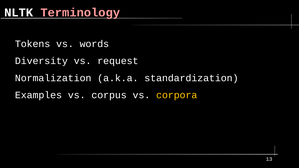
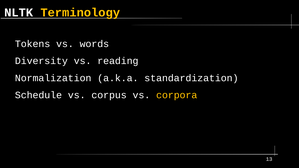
Terminology colour: pink -> yellow
request: request -> reading
Examples: Examples -> Schedule
